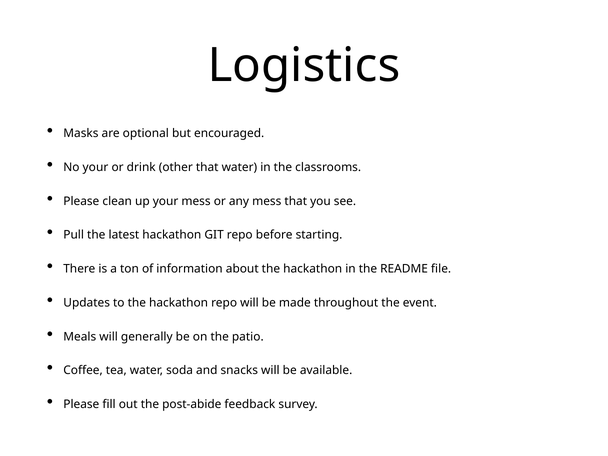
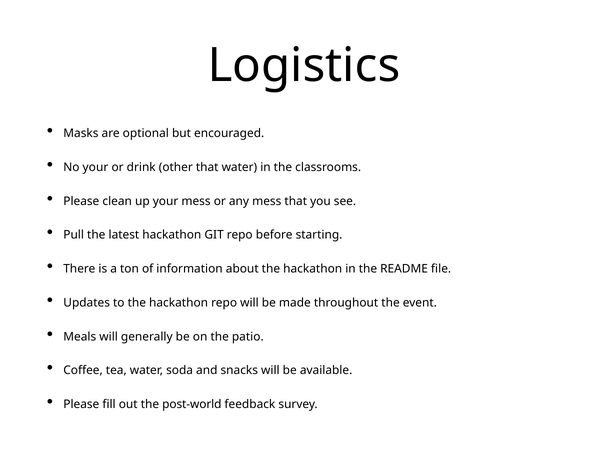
post-abide: post-abide -> post-world
